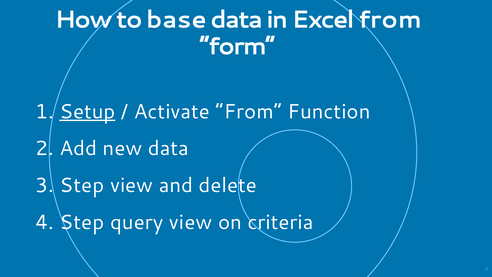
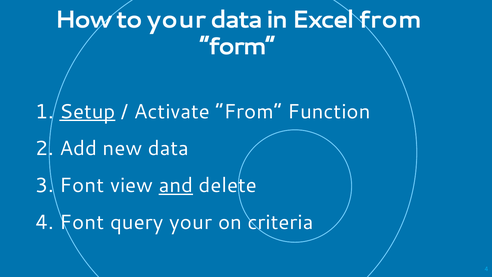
to base: base -> your
Step at (82, 185): Step -> Font
and underline: none -> present
4 Step: Step -> Font
query view: view -> your
